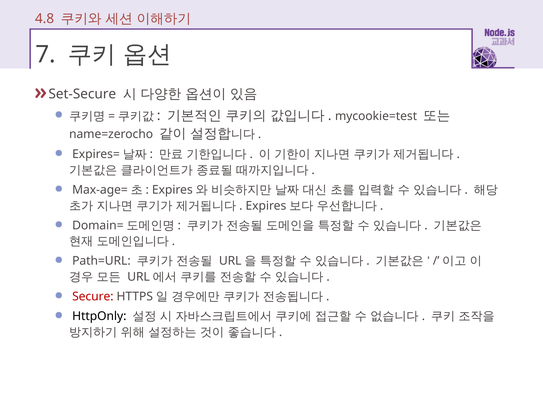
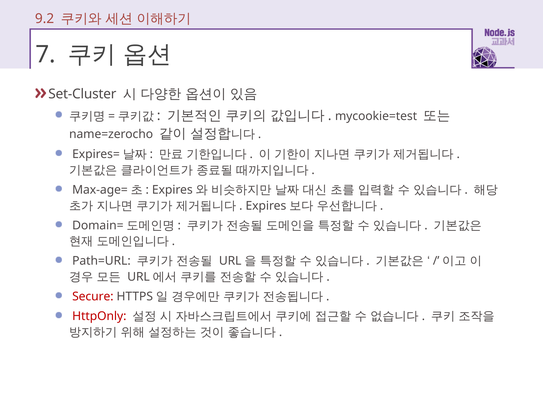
4.8: 4.8 -> 9.2
Set-Secure: Set-Secure -> Set-Cluster
HttpOnly colour: black -> red
